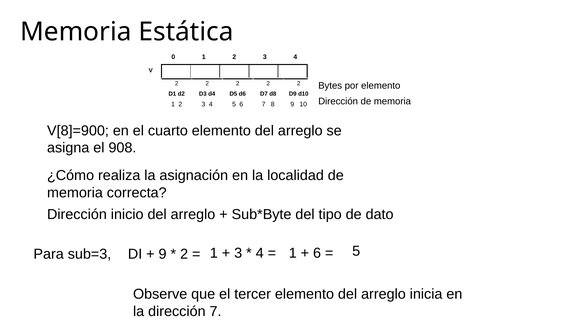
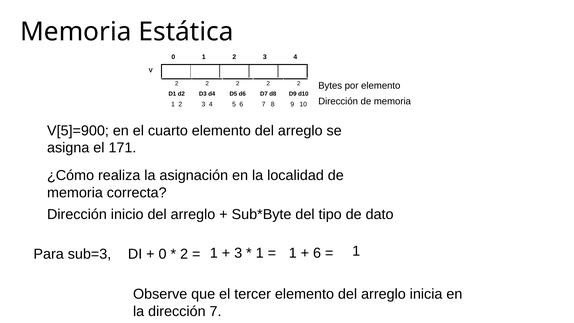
V[8]=900: V[8]=900 -> V[5]=900
908: 908 -> 171
9 at (163, 254): 9 -> 0
4 at (260, 253): 4 -> 1
5 at (356, 251): 5 -> 1
